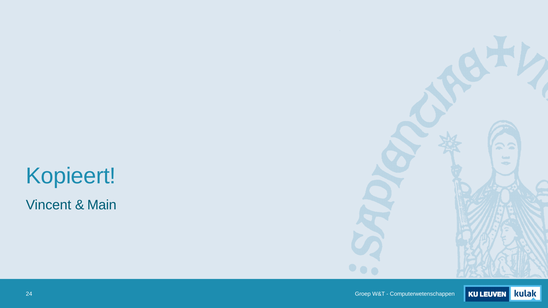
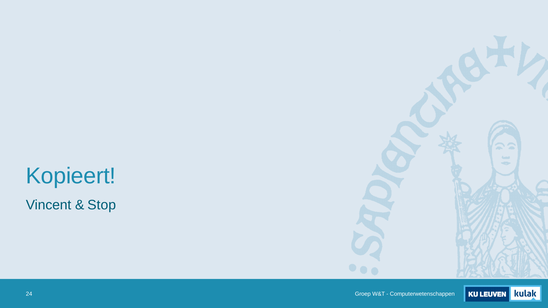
Main: Main -> Stop
